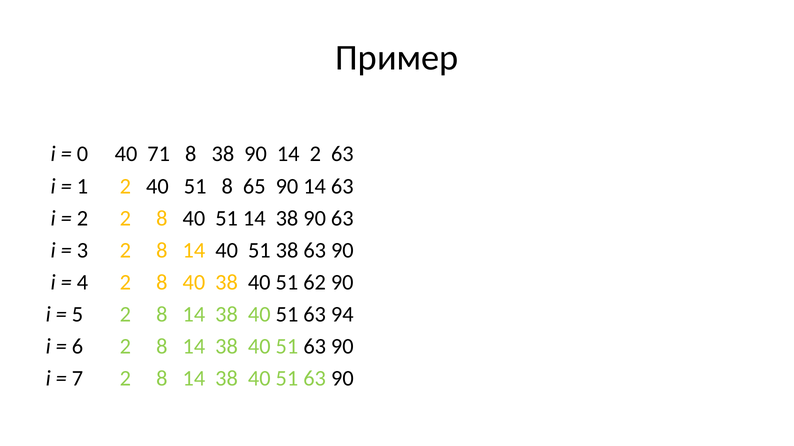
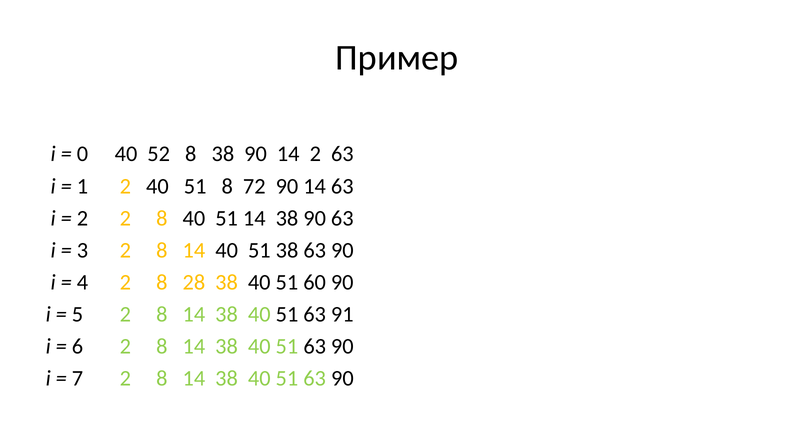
71: 71 -> 52
65: 65 -> 72
4 2 8 40: 40 -> 28
62: 62 -> 60
94: 94 -> 91
